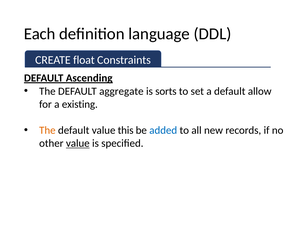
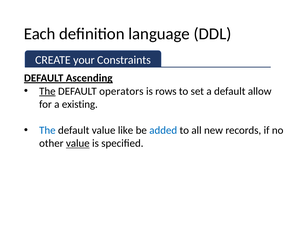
float: float -> your
The at (47, 91) underline: none -> present
aggregate: aggregate -> operators
sorts: sorts -> rows
The at (47, 131) colour: orange -> blue
this: this -> like
